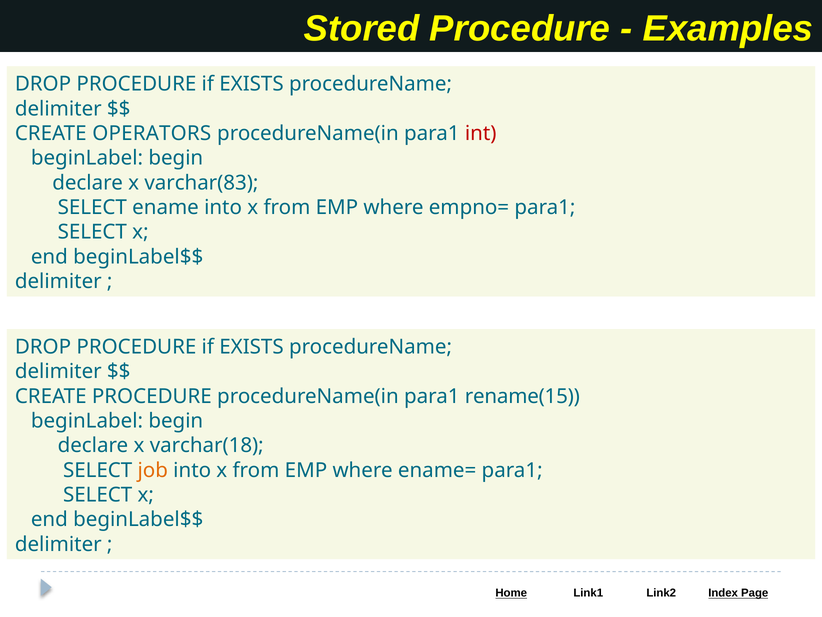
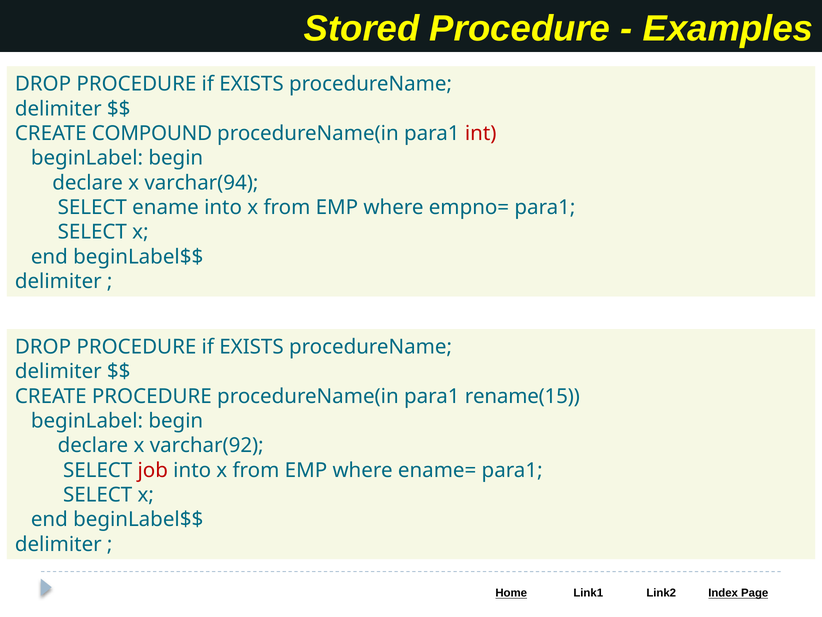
OPERATORS: OPERATORS -> COMPOUND
varchar(83: varchar(83 -> varchar(94
varchar(18: varchar(18 -> varchar(92
job colour: orange -> red
